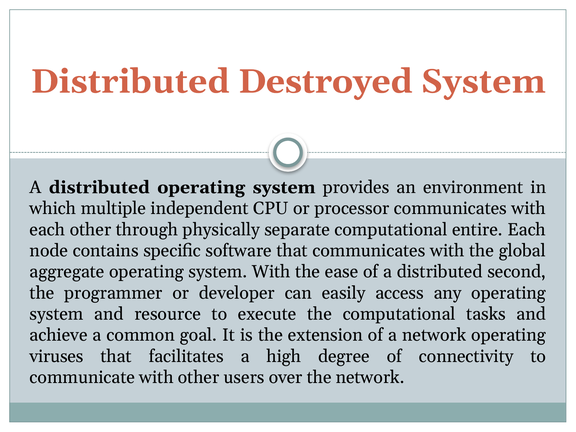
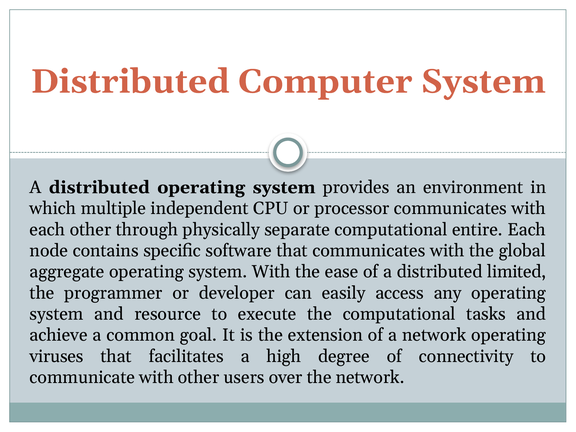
Destroyed: Destroyed -> Computer
second: second -> limited
